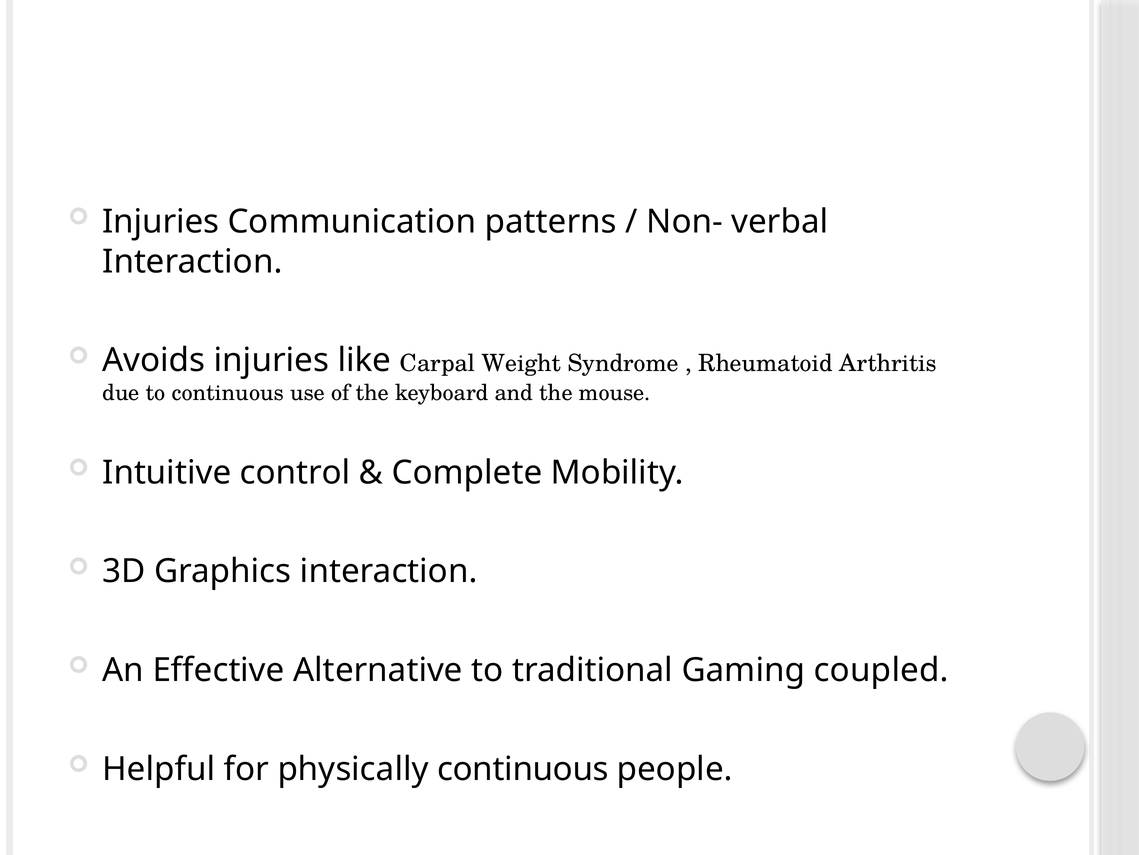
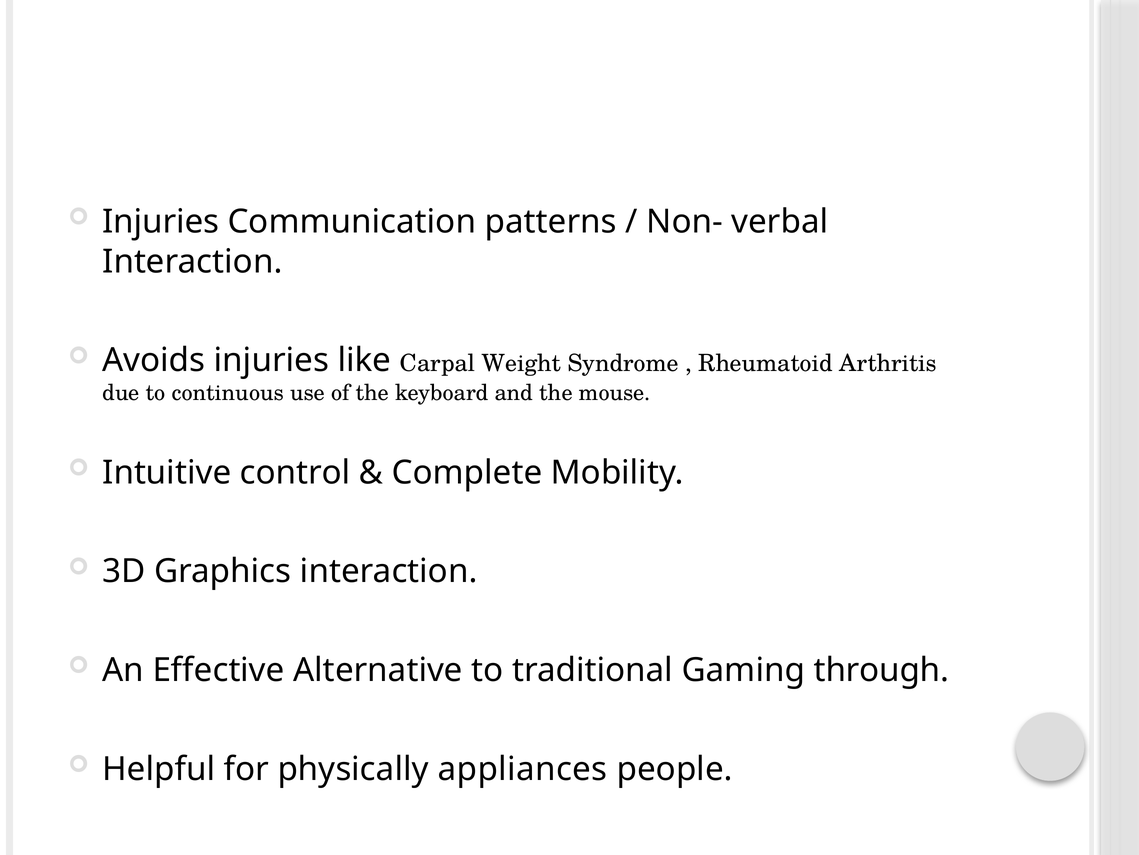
coupled: coupled -> through
physically continuous: continuous -> appliances
